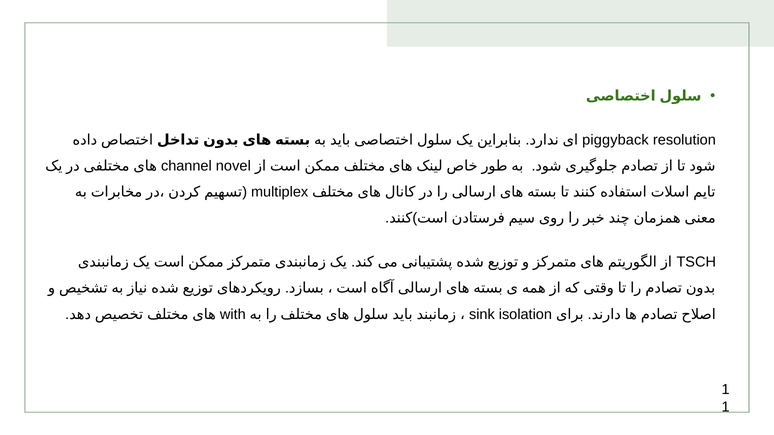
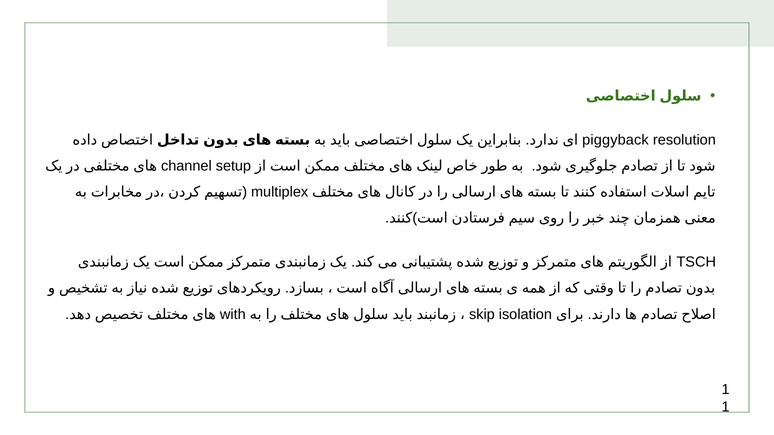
novel: novel -> setup
sink: sink -> skip
